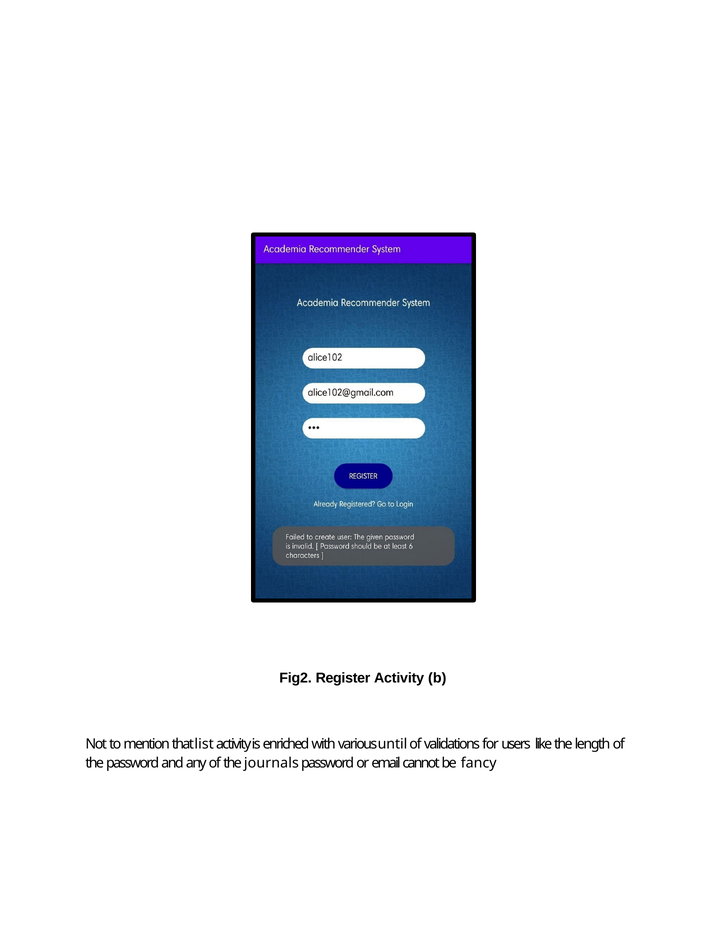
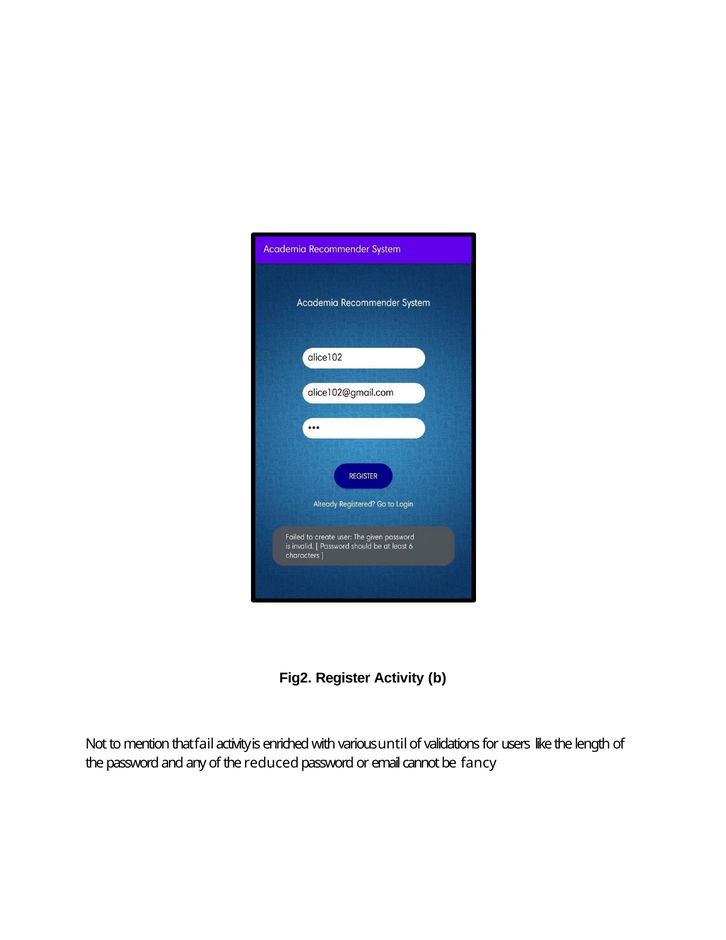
list: list -> fail
journals: journals -> reduced
